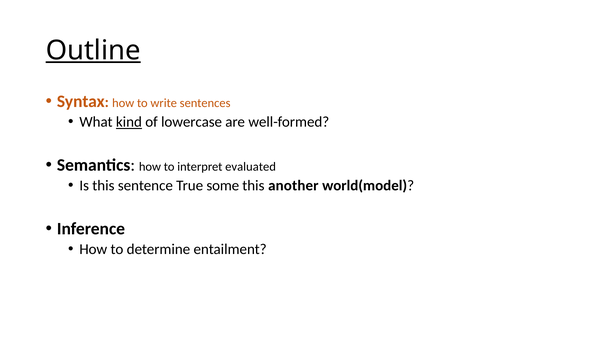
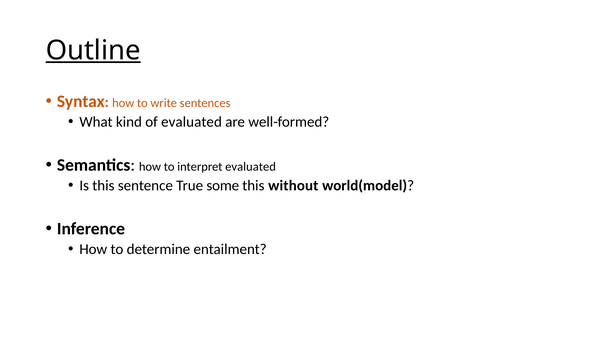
kind underline: present -> none
of lowercase: lowercase -> evaluated
another: another -> without
